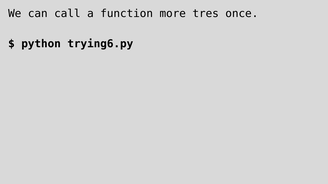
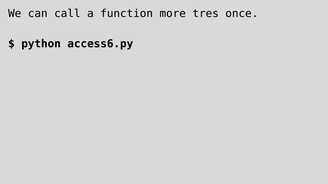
trying6.py: trying6.py -> access6.py
